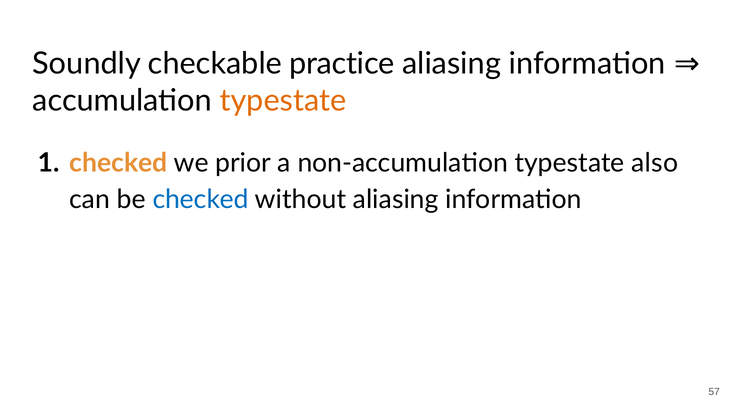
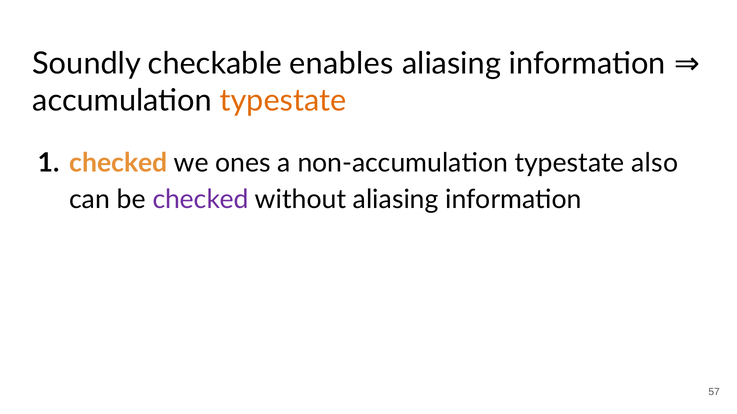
practice: practice -> enables
prior: prior -> ones
checked at (201, 200) colour: blue -> purple
